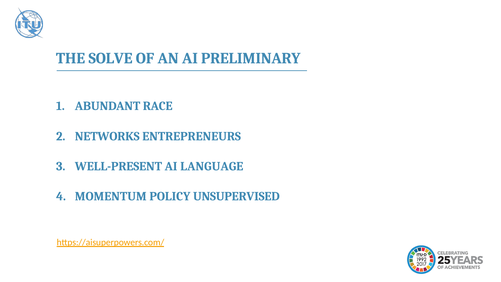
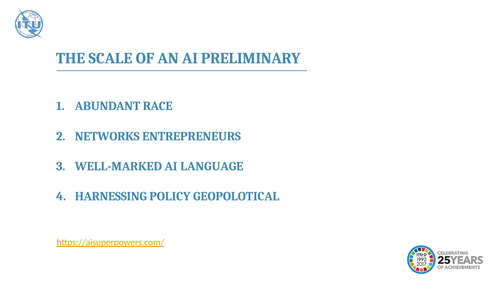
SOLVE: SOLVE -> SCALE
WELL-PRESENT: WELL-PRESENT -> WELL-MARKED
MOMENTUM: MOMENTUM -> HARNESSING
UNSUPERVISED: UNSUPERVISED -> GEOPOLOTICAL
